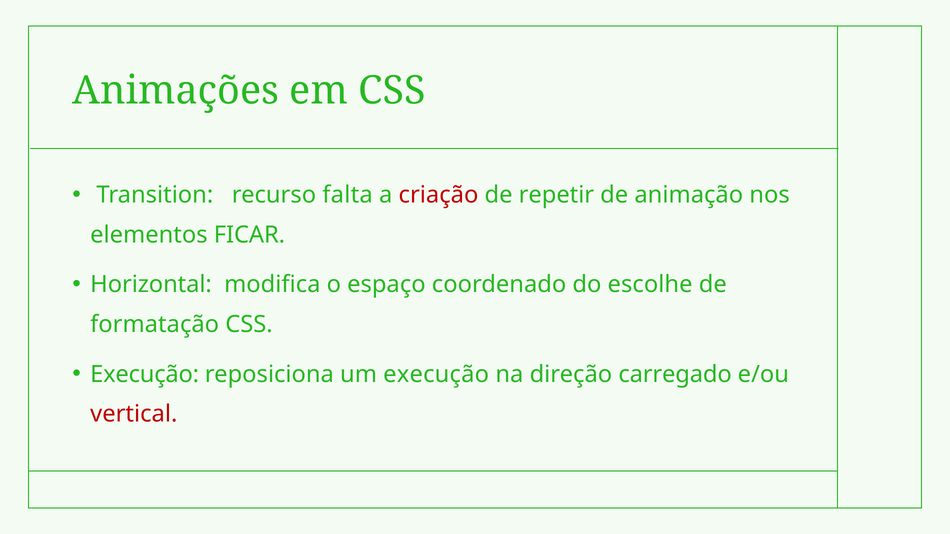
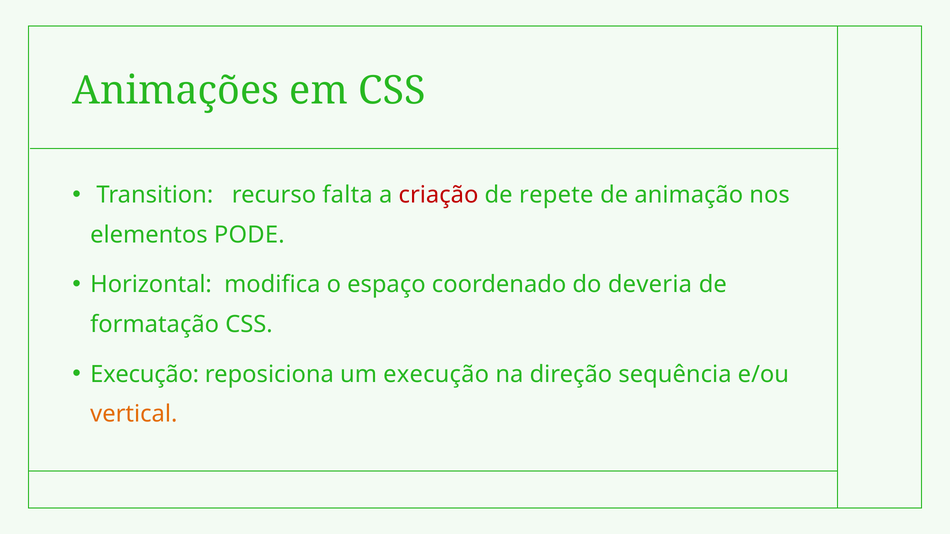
repetir: repetir -> repete
FICAR: FICAR -> PODE
escolhe: escolhe -> deveria
carregado: carregado -> sequência
vertical colour: red -> orange
